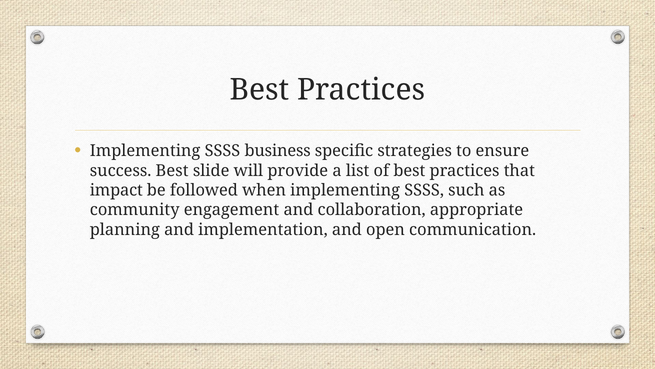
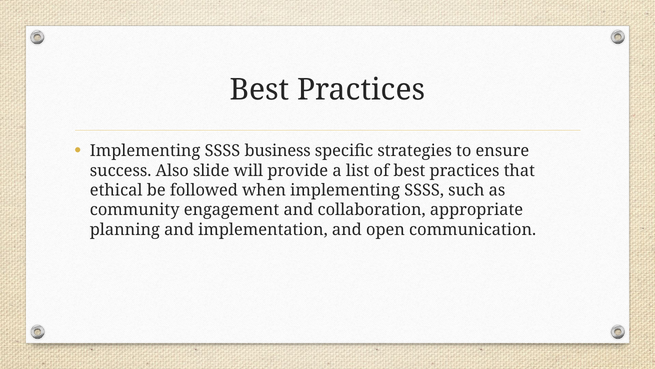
success Best: Best -> Also
impact: impact -> ethical
